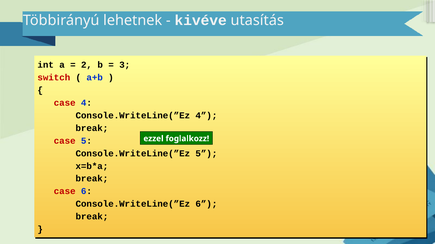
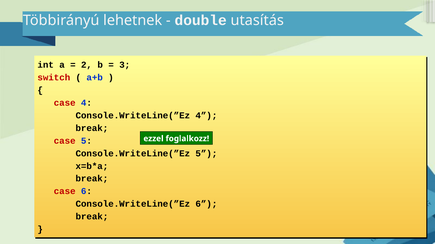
kivéve: kivéve -> double
